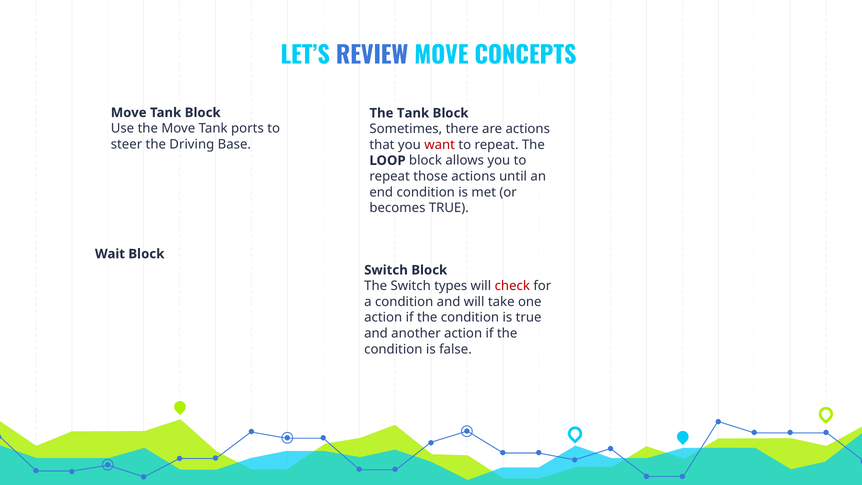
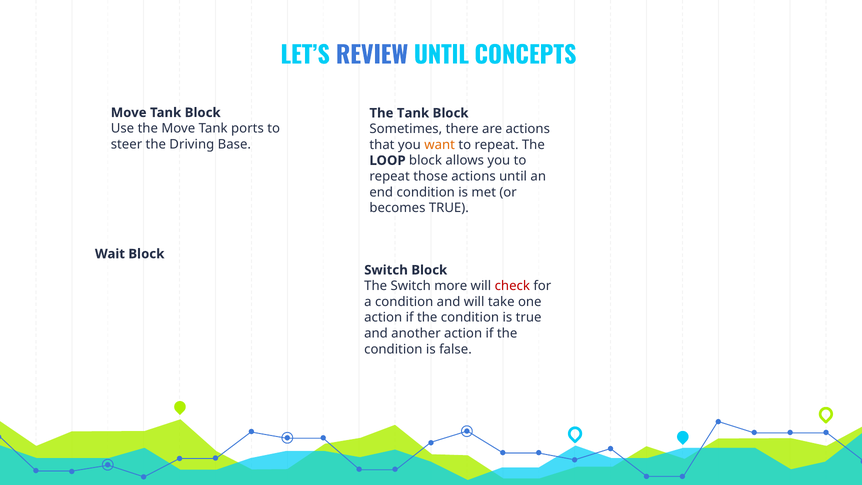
REVIEW MOVE: MOVE -> UNTIL
want colour: red -> orange
types: types -> more
